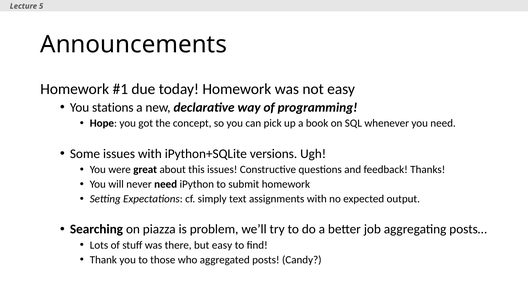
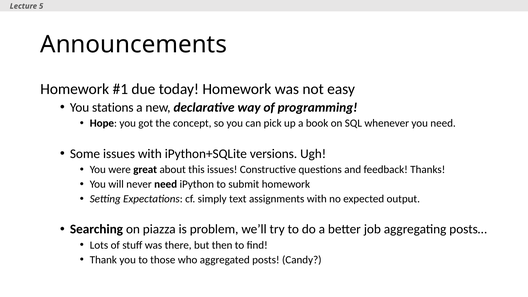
but easy: easy -> then
